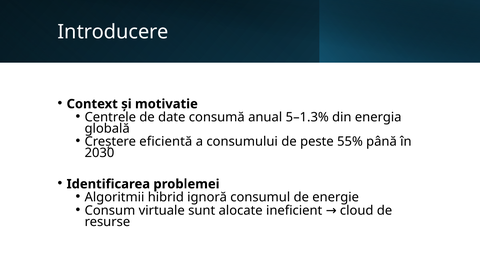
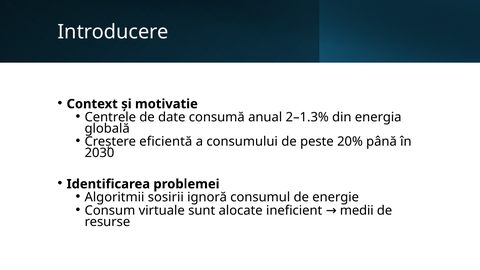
5–1.3%: 5–1.3% -> 2–1.3%
55%: 55% -> 20%
hibrid: hibrid -> sosirii
cloud: cloud -> medii
